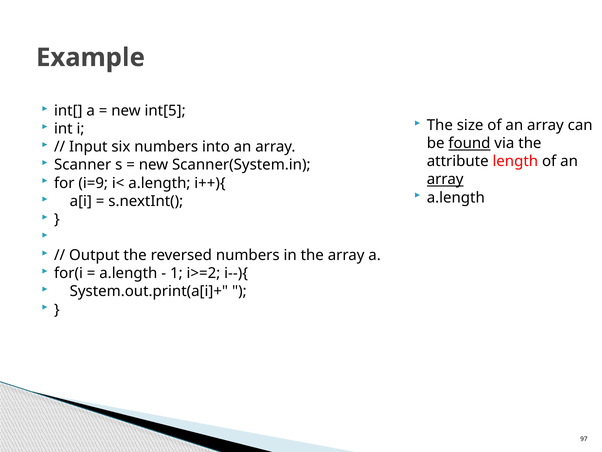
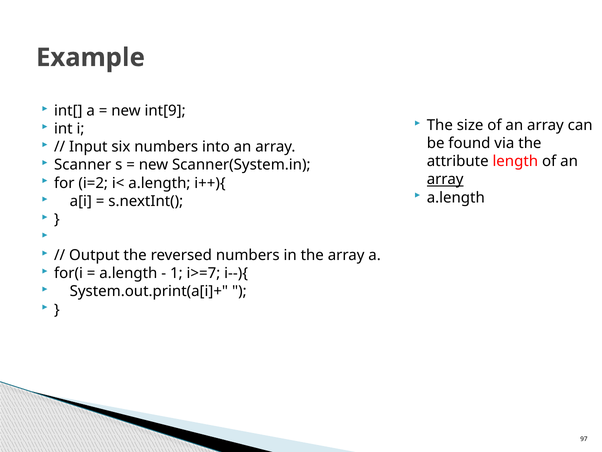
int[5: int[5 -> int[9
found underline: present -> none
i=9: i=9 -> i=2
i>=2: i>=2 -> i>=7
